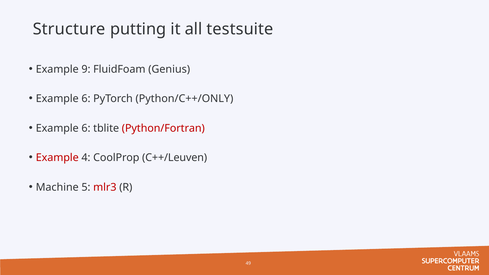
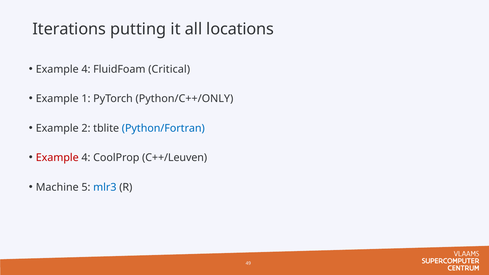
Structure: Structure -> Iterations
testsuite: testsuite -> locations
9 at (86, 69): 9 -> 4
Genius: Genius -> Critical
6 at (86, 99): 6 -> 1
6 at (86, 128): 6 -> 2
Python/Fortran colour: red -> blue
mlr3 colour: red -> blue
